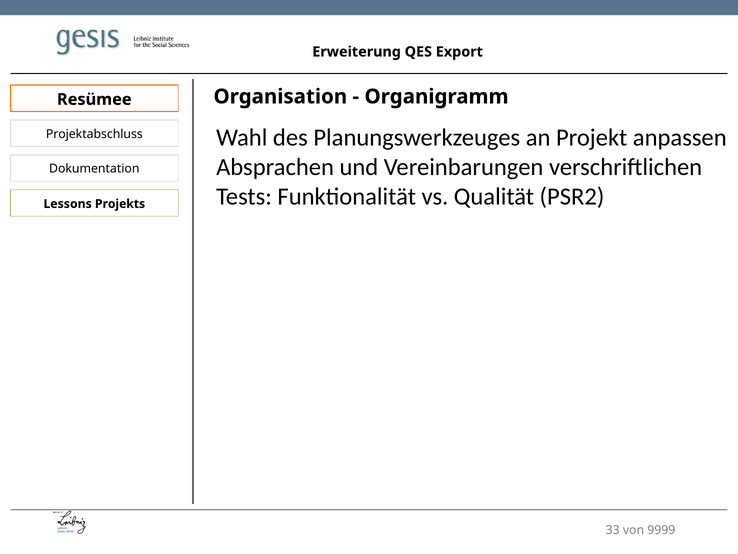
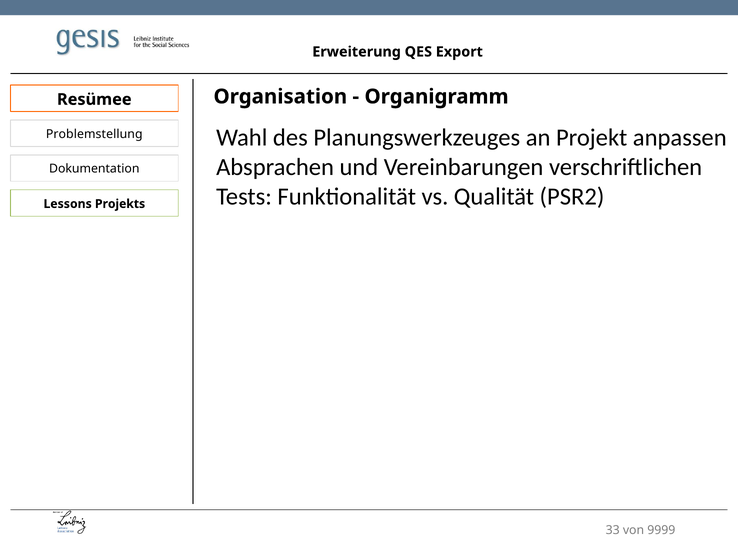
Projektabschluss: Projektabschluss -> Problemstellung
